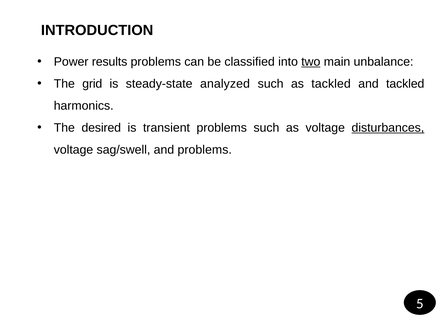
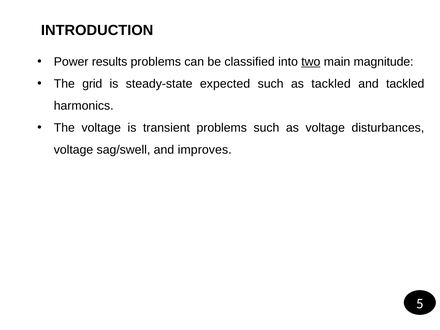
unbalance: unbalance -> magnitude
analyzed: analyzed -> expected
The desired: desired -> voltage
disturbances underline: present -> none
and problems: problems -> improves
